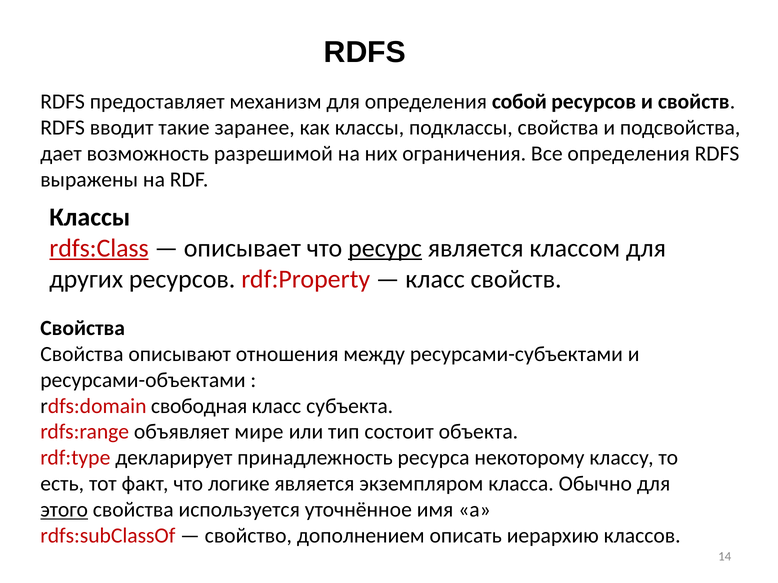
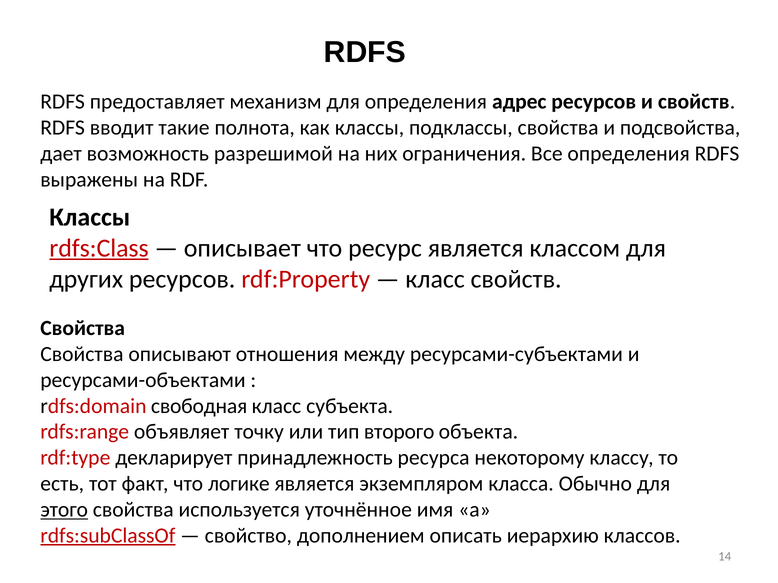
собой: собой -> адрес
заранее: заранее -> полнота
ресурс underline: present -> none
мире: мире -> точку
состоит: состоит -> второго
rdfs:subClassOf underline: none -> present
